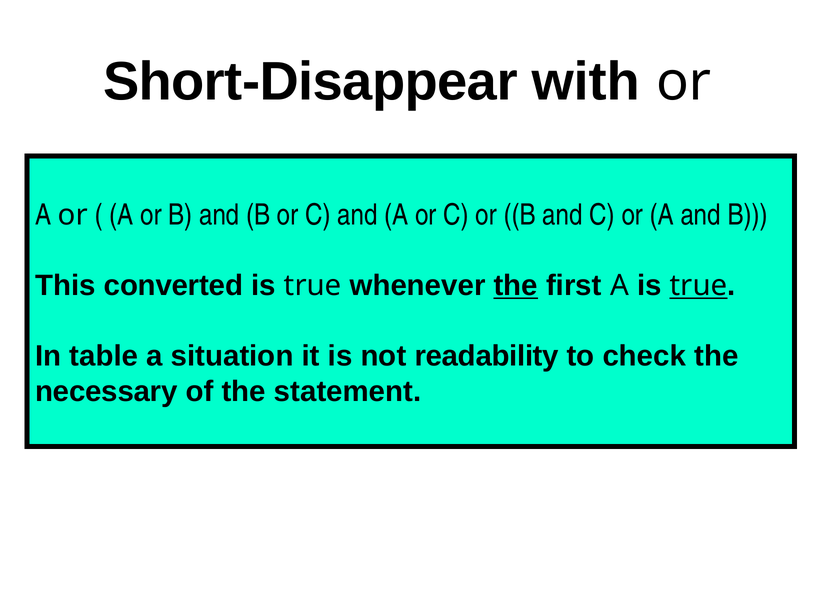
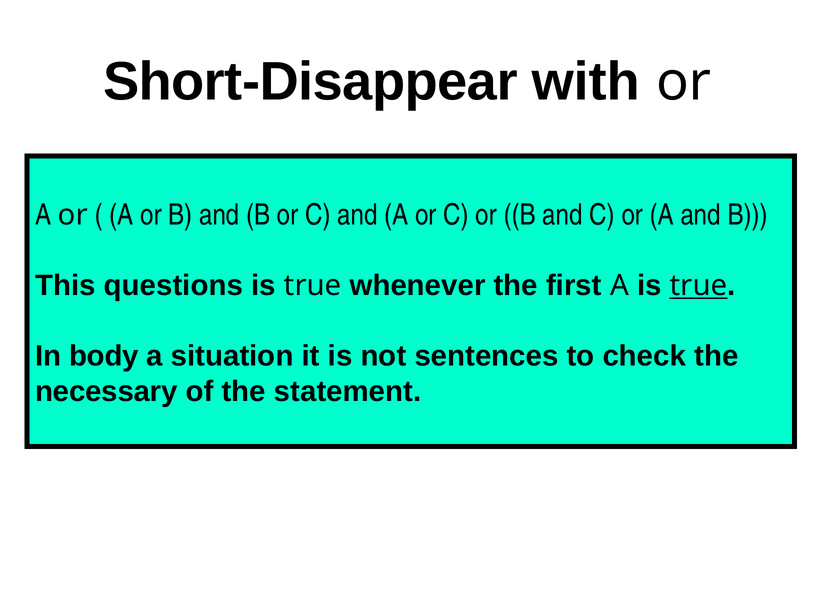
converted: converted -> questions
the at (516, 286) underline: present -> none
table: table -> body
readability: readability -> sentences
